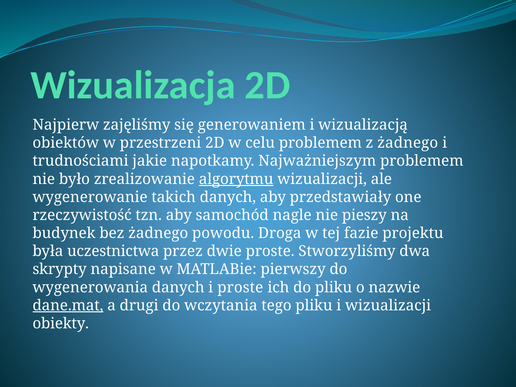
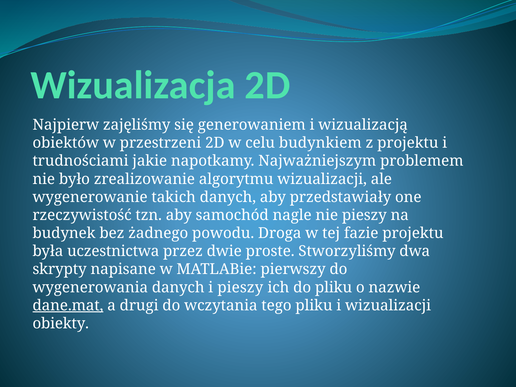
celu problemem: problemem -> budynkiem
z żadnego: żadnego -> projektu
algorytmu underline: present -> none
i proste: proste -> pieszy
